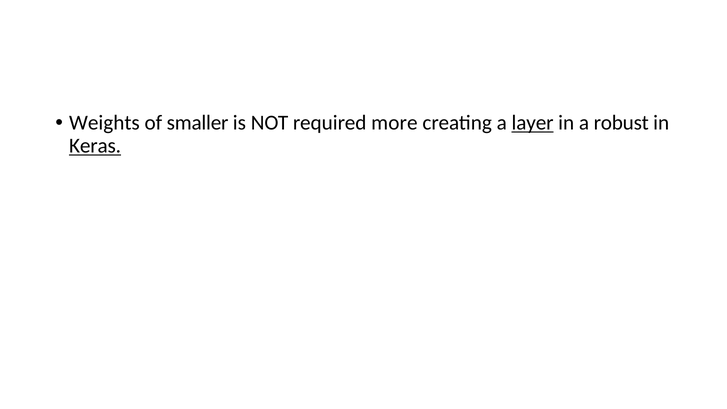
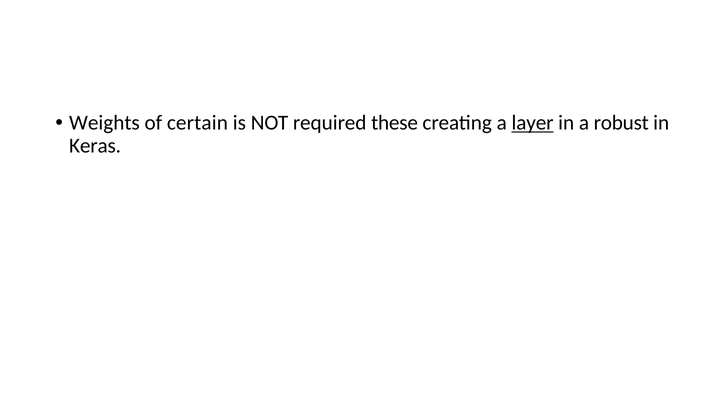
smaller: smaller -> certain
more: more -> these
Keras underline: present -> none
